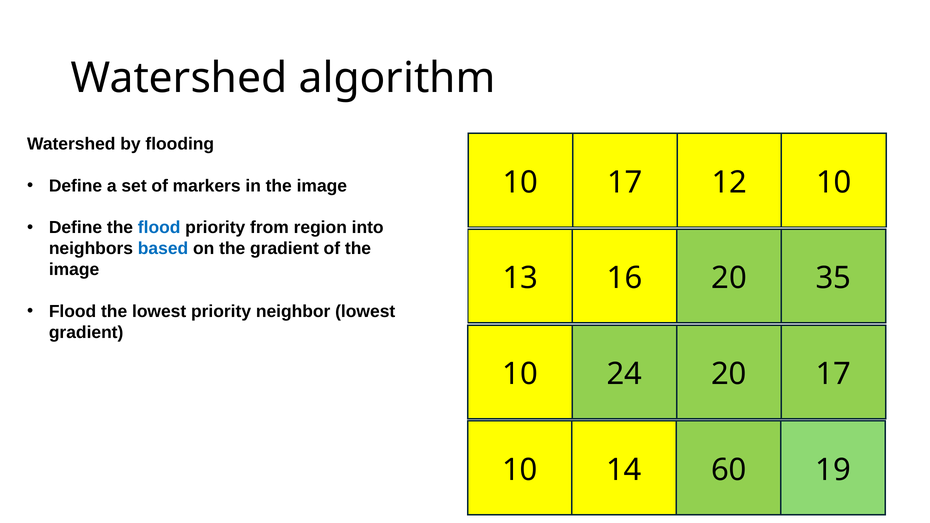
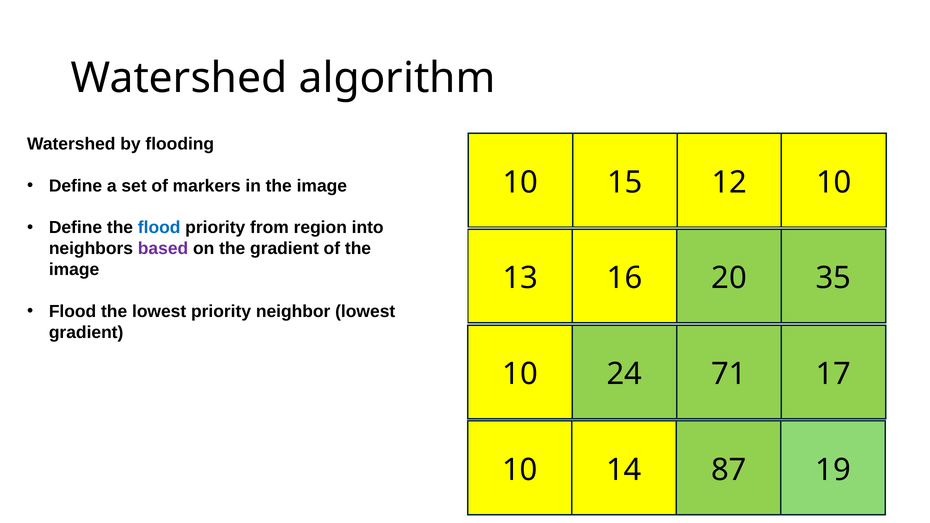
10 17: 17 -> 15
based colour: blue -> purple
24 20: 20 -> 71
60: 60 -> 87
